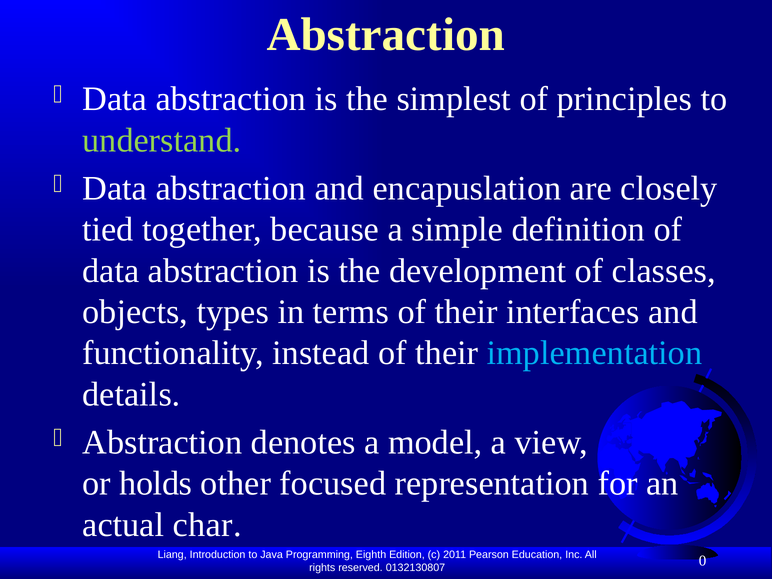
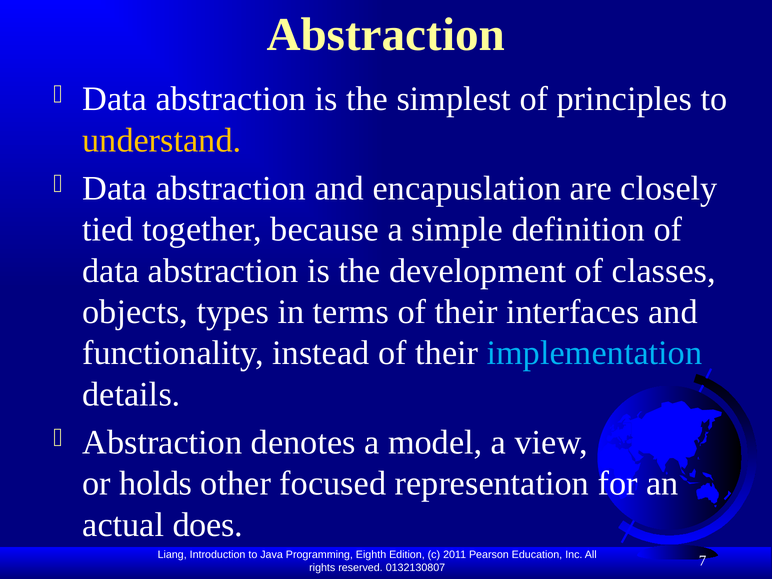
understand colour: light green -> yellow
char: char -> does
0: 0 -> 7
